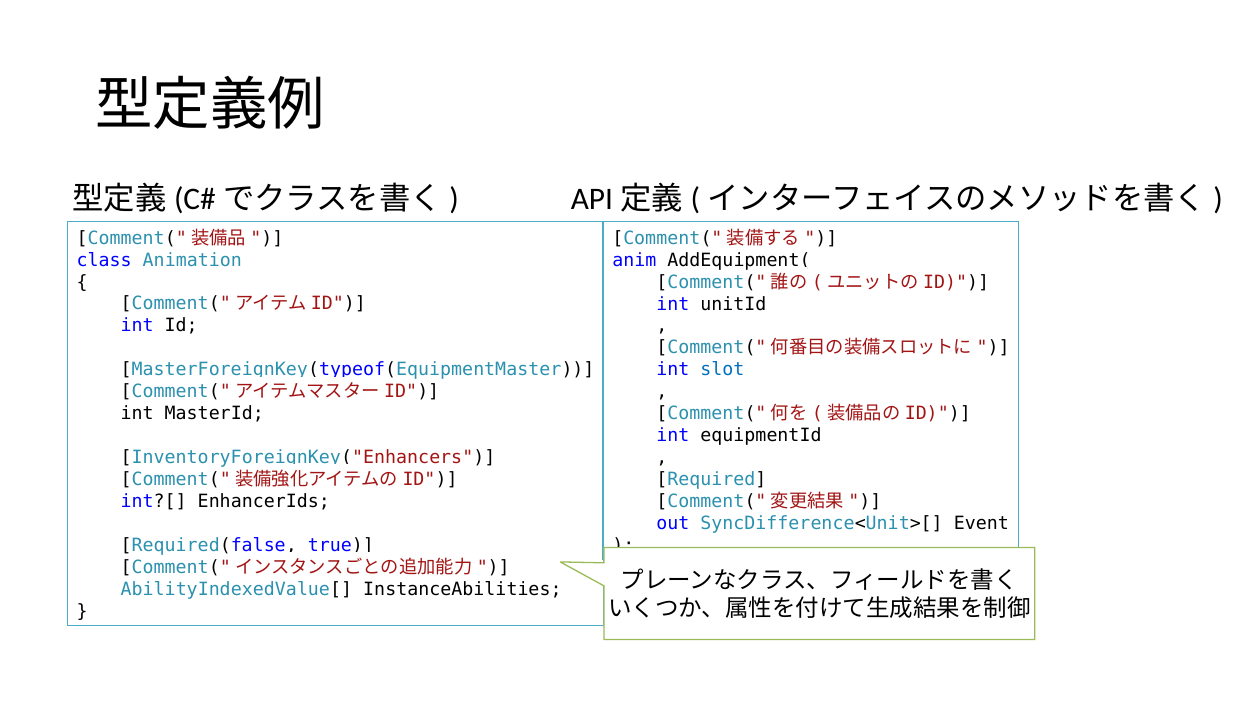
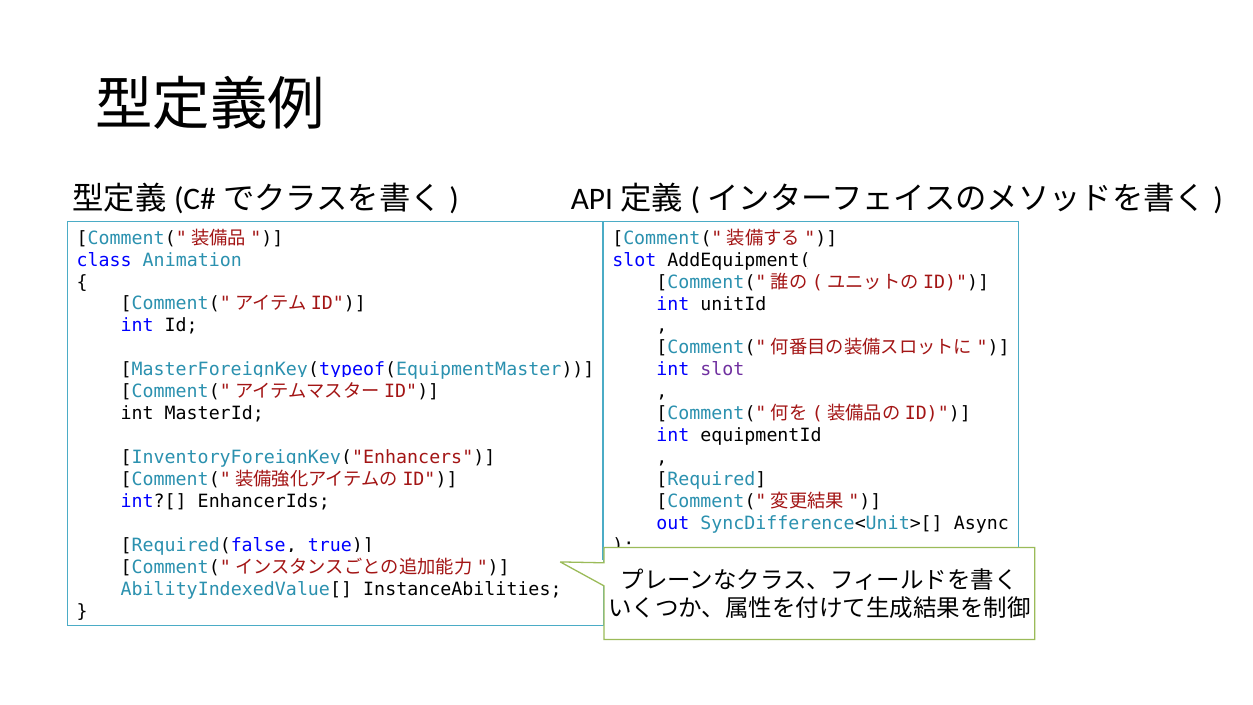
anim at (634, 260): anim -> slot
slot at (722, 370) colour: blue -> purple
Event: Event -> Async
